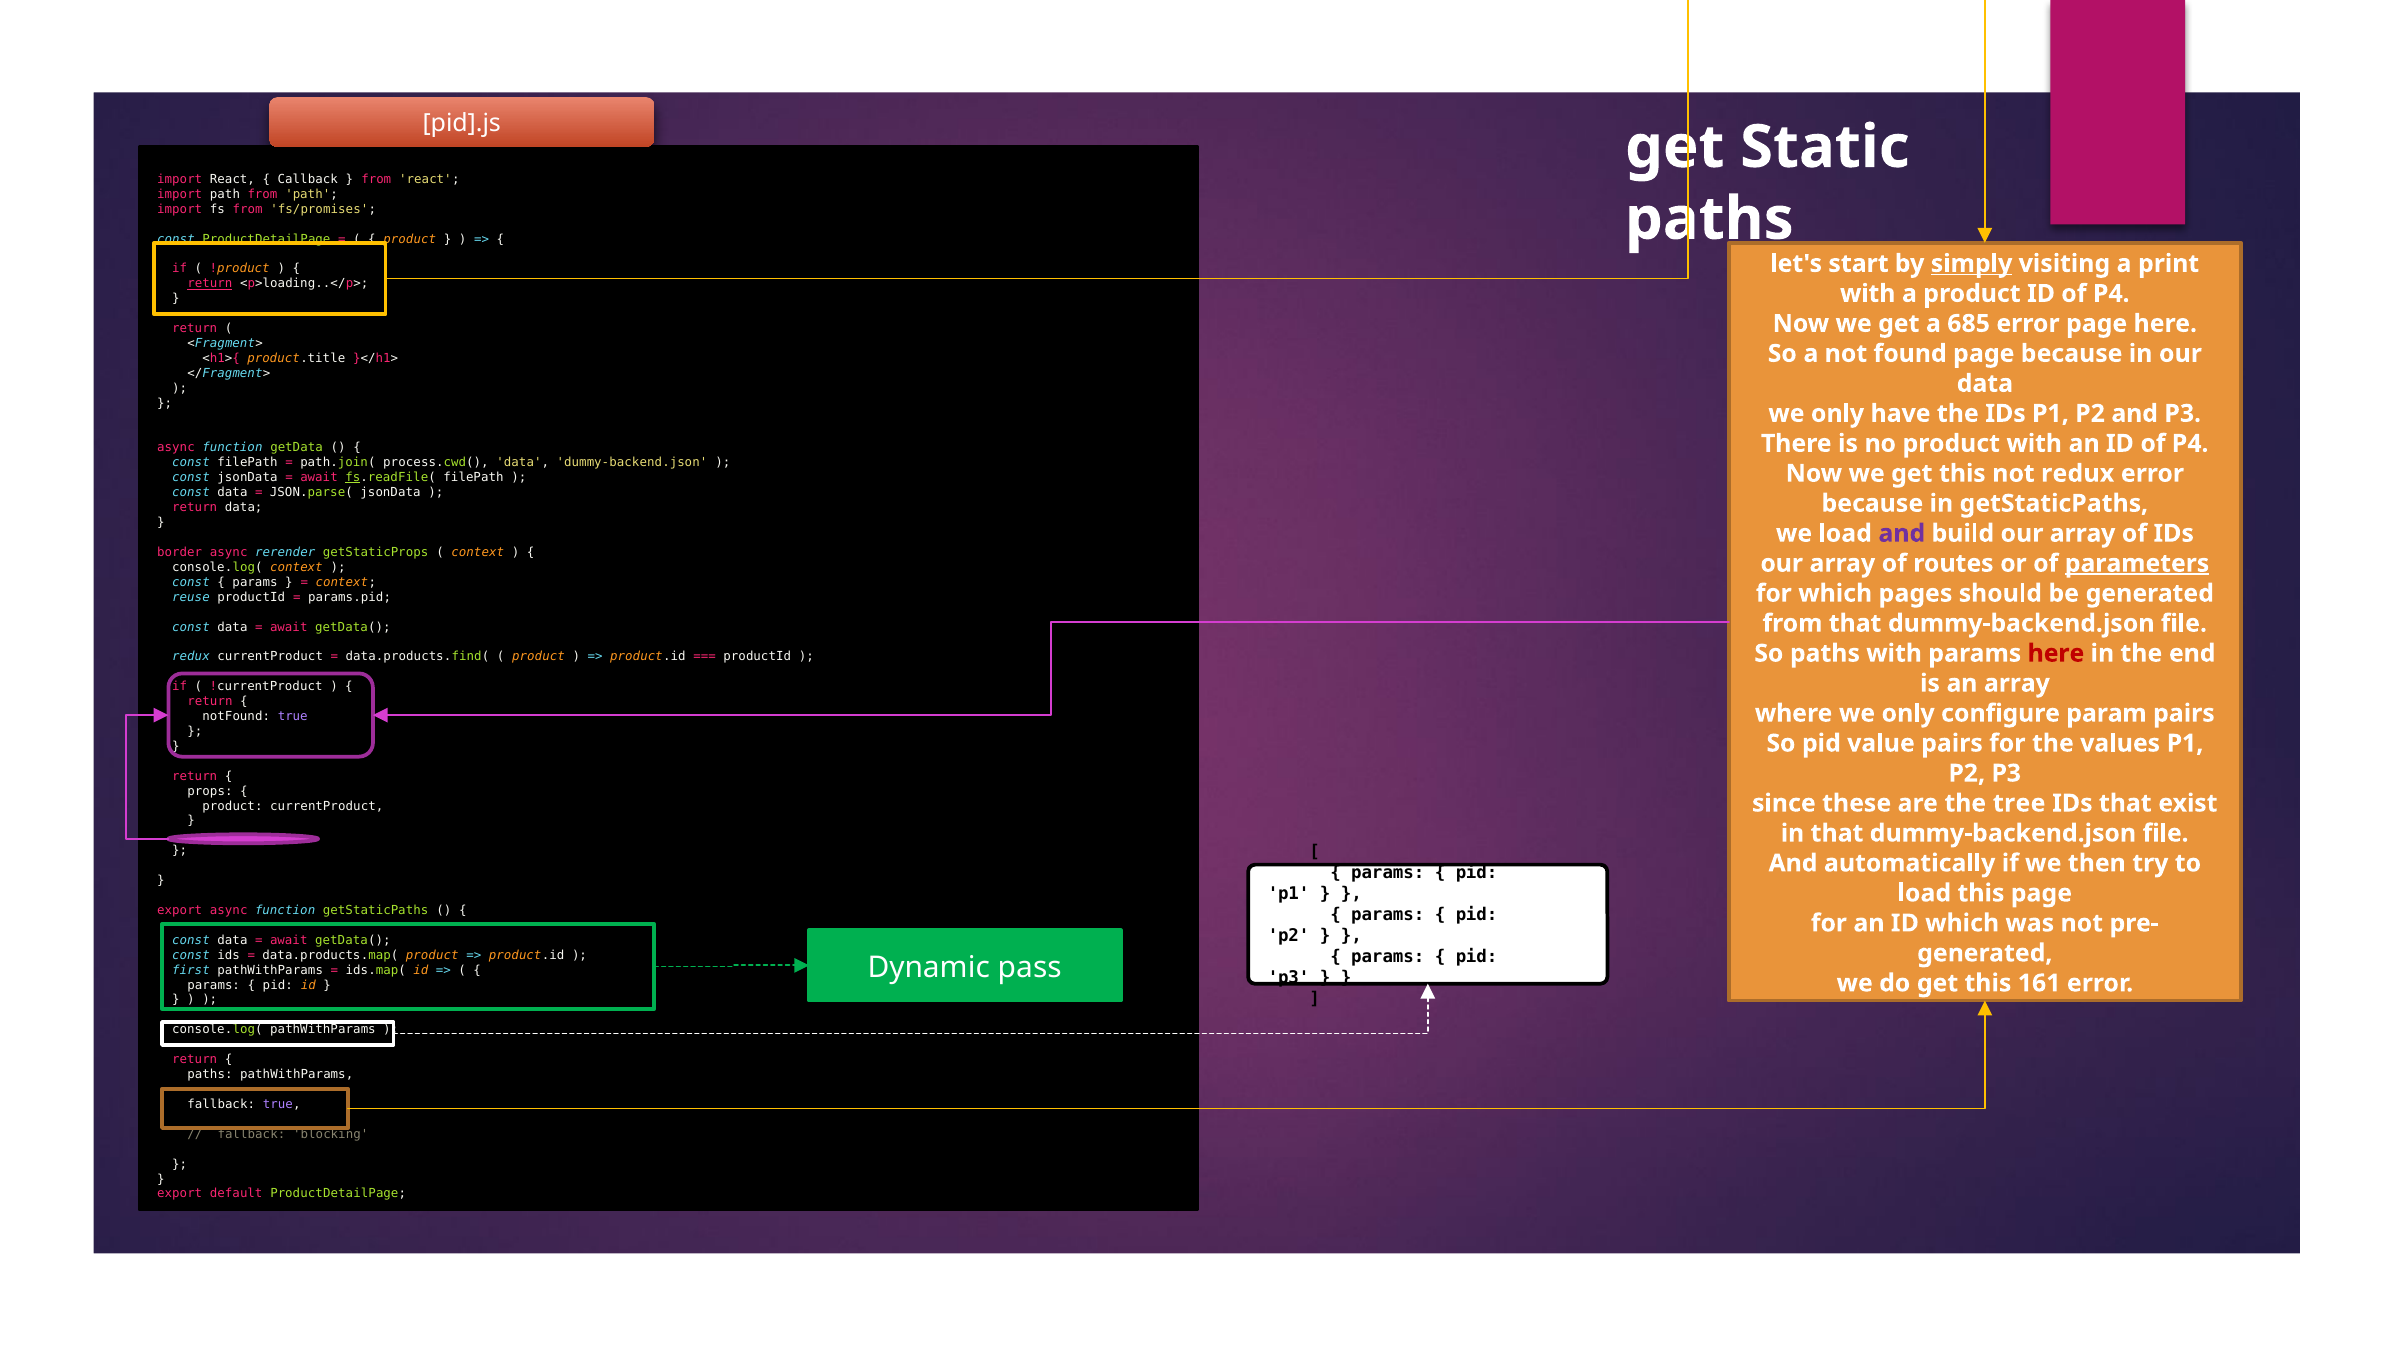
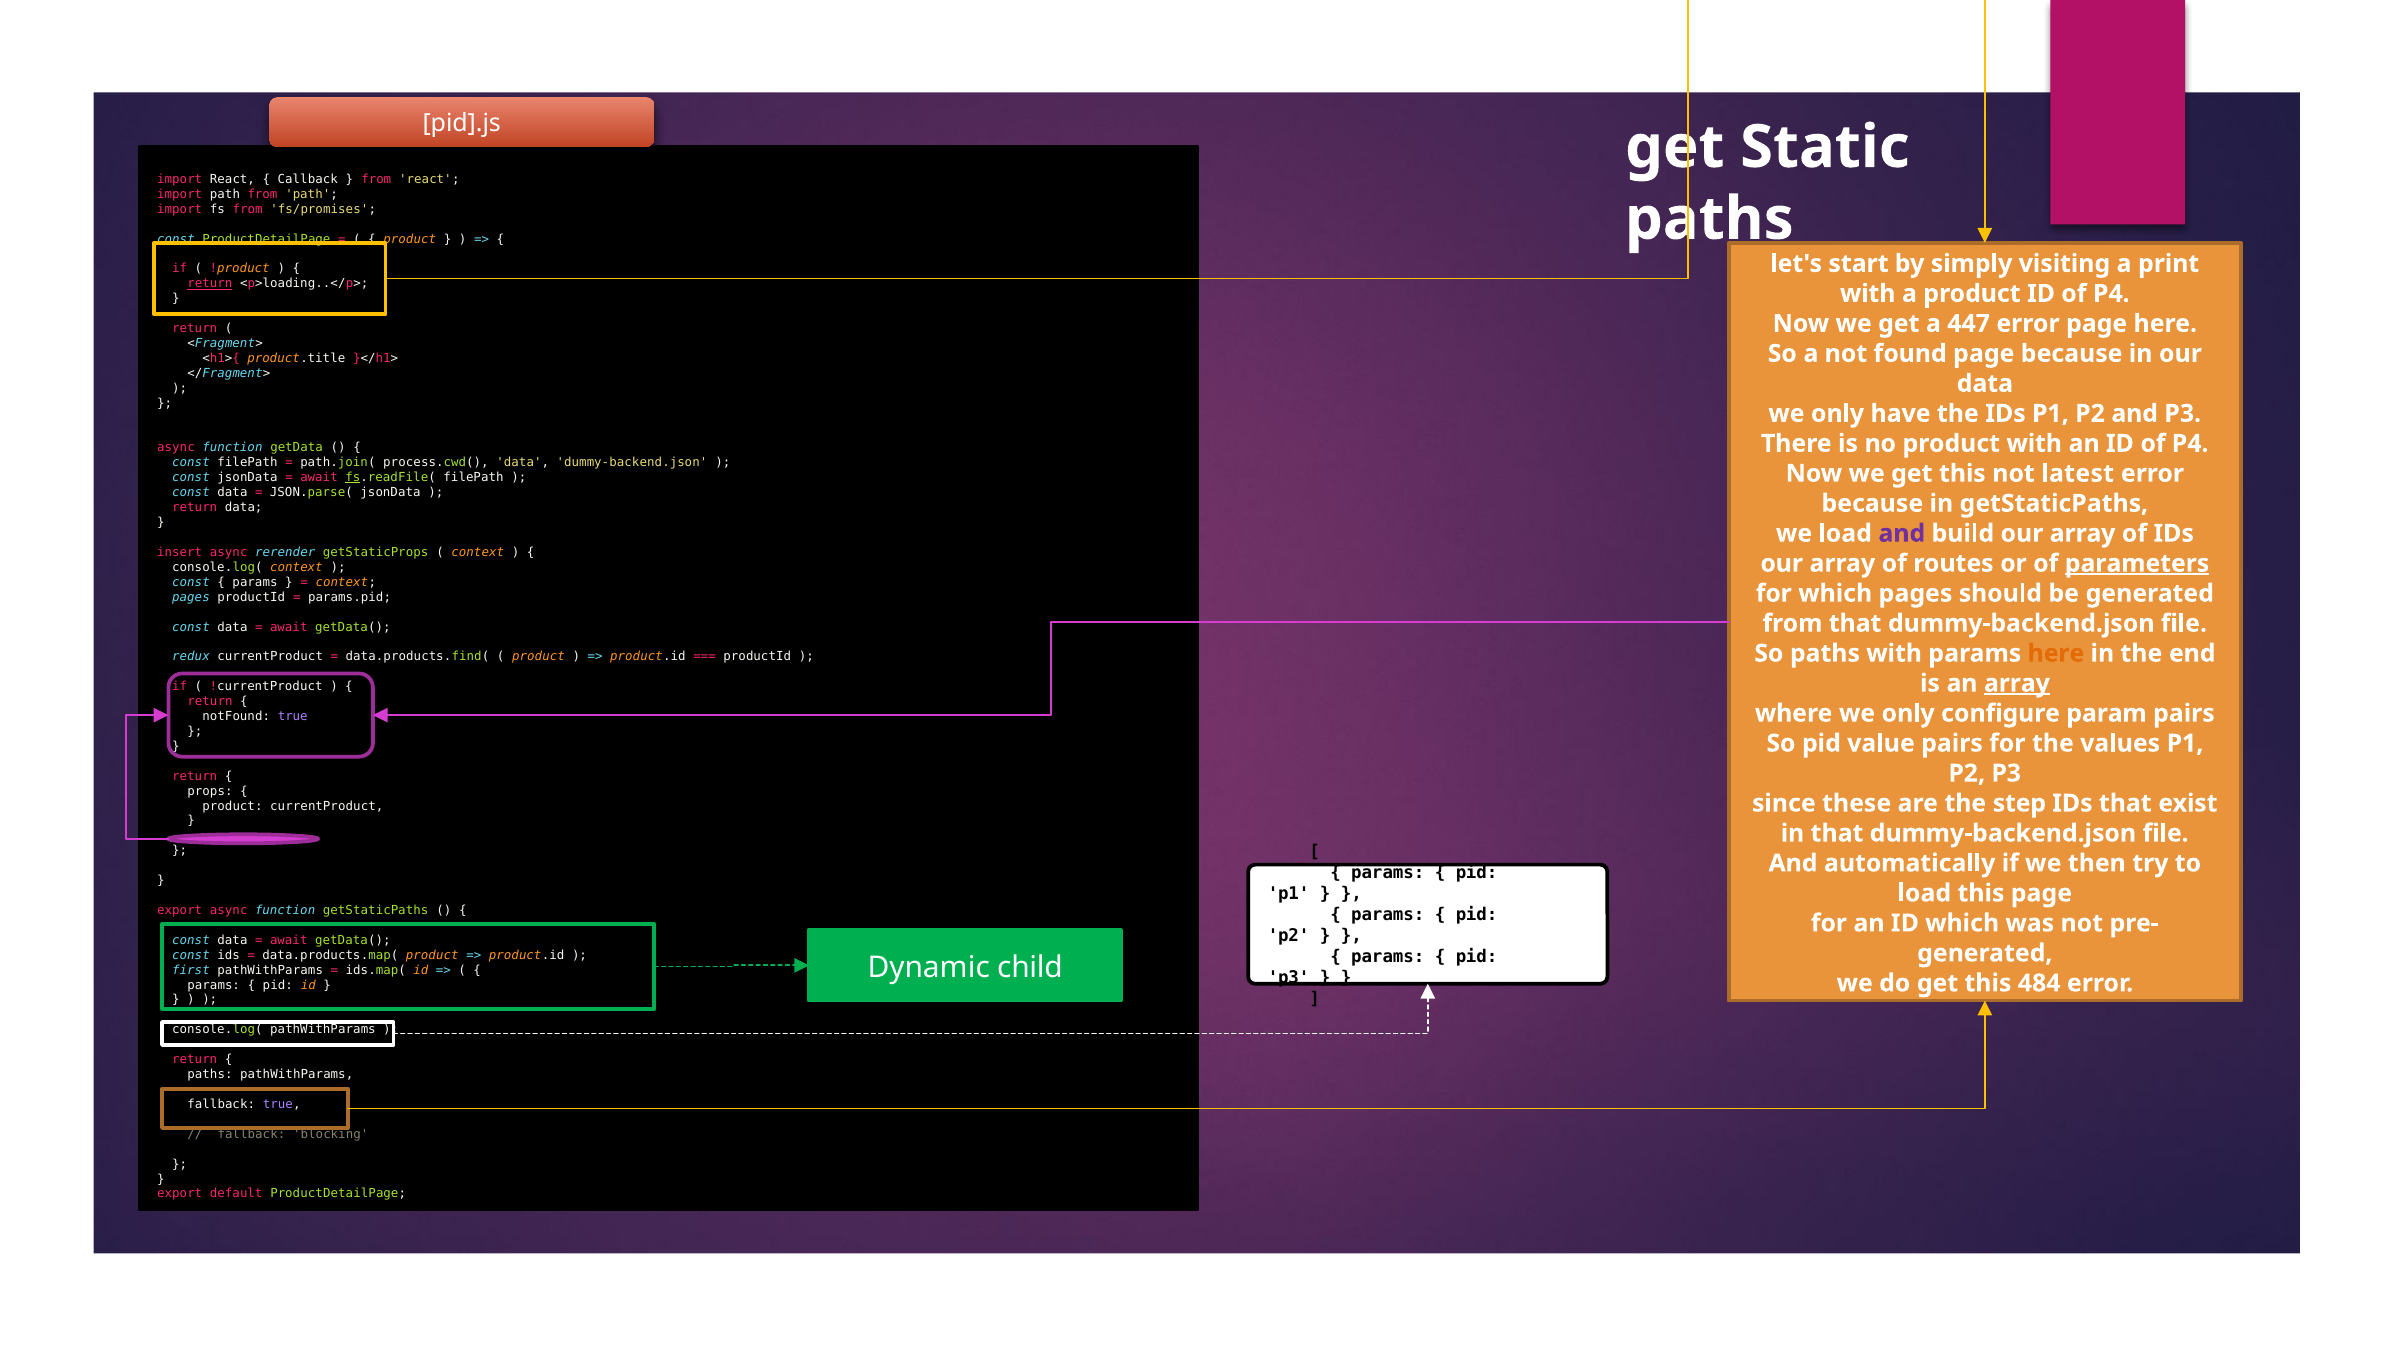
simply underline: present -> none
685: 685 -> 447
not redux: redux -> latest
border: border -> insert
reuse at (191, 597): reuse -> pages
here at (2056, 653) colour: red -> orange
array at (2017, 683) underline: none -> present
tree: tree -> step
pass: pass -> child
161: 161 -> 484
